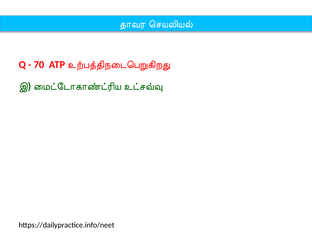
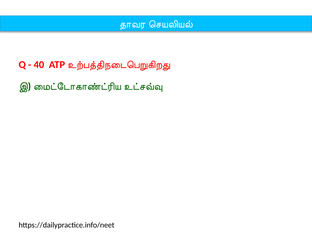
70: 70 -> 40
